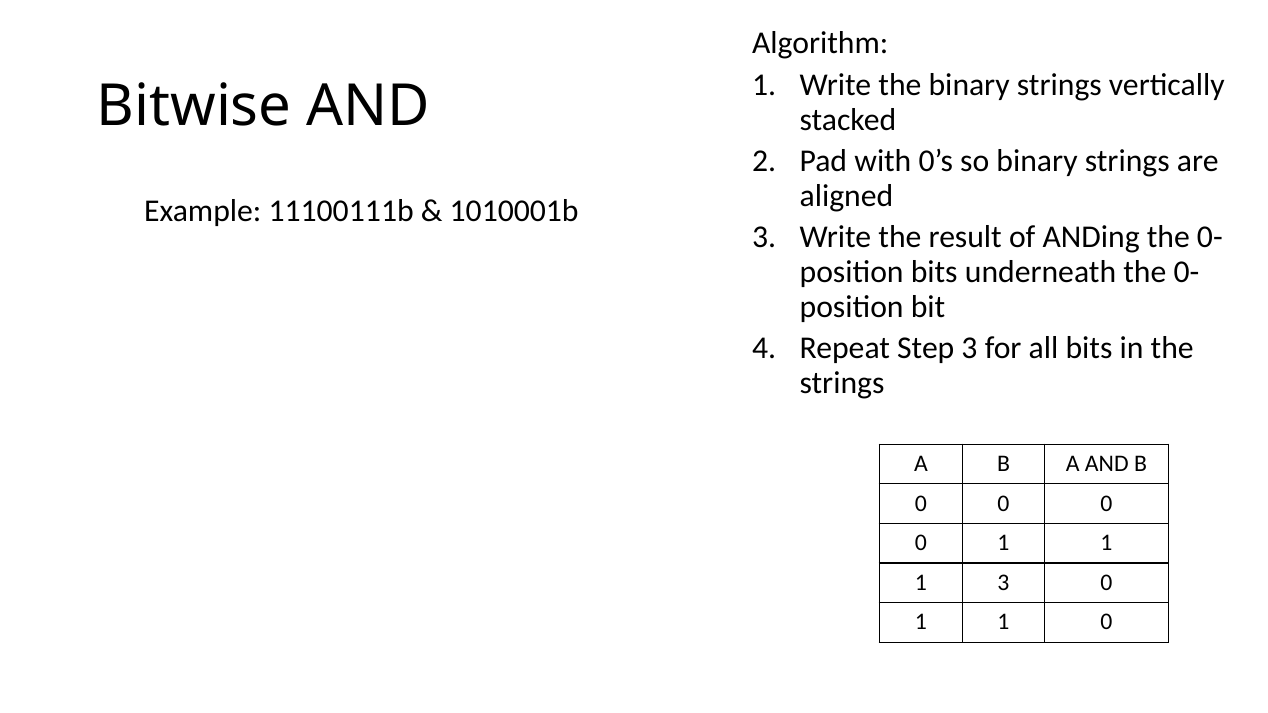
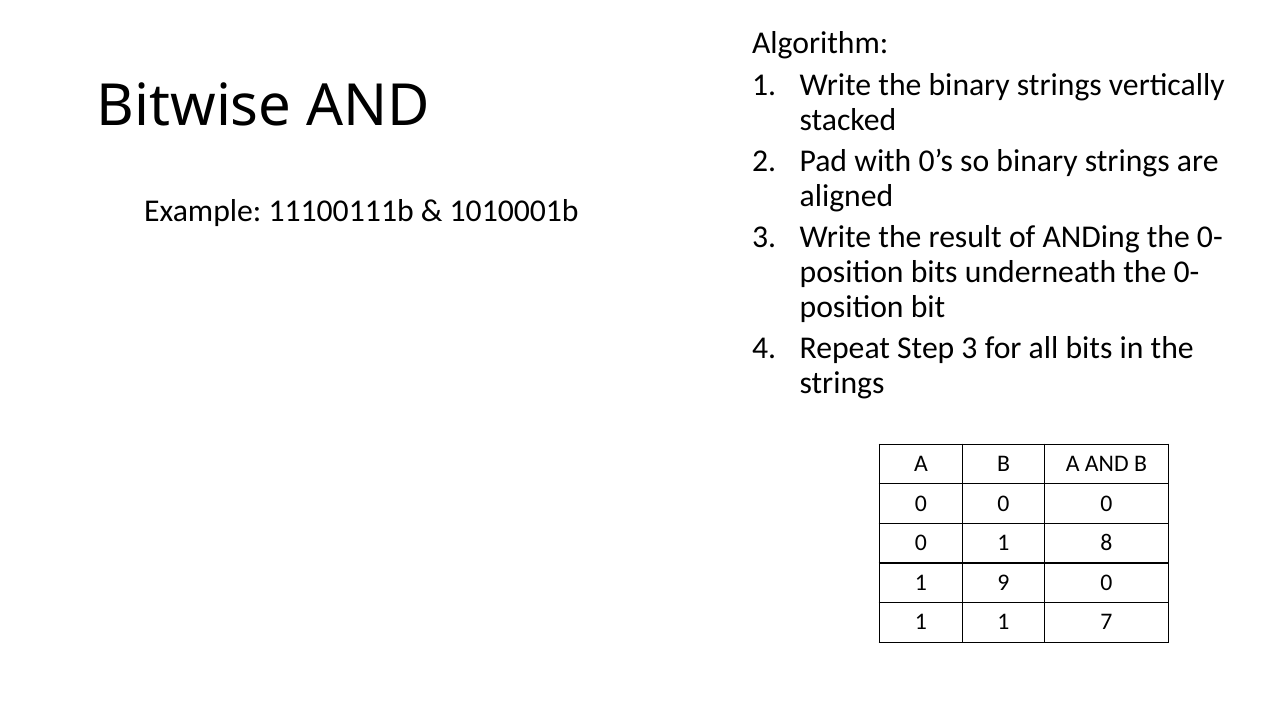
1 at (1107, 543): 1 -> 8
1 3: 3 -> 9
1 0: 0 -> 7
